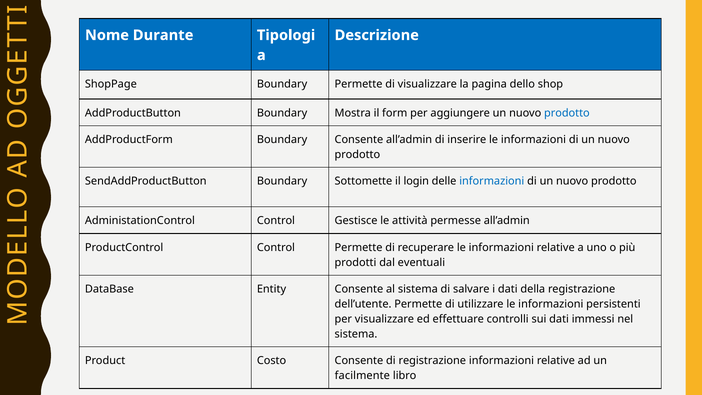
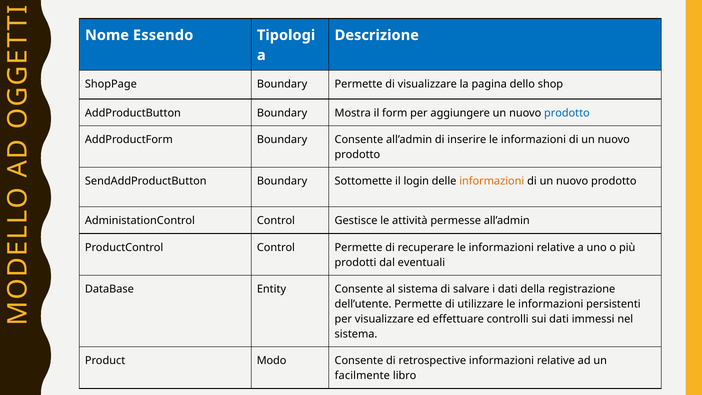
Durante: Durante -> Essendo
informazioni at (492, 181) colour: blue -> orange
Costo: Costo -> Modo
di registrazione: registrazione -> retrospective
